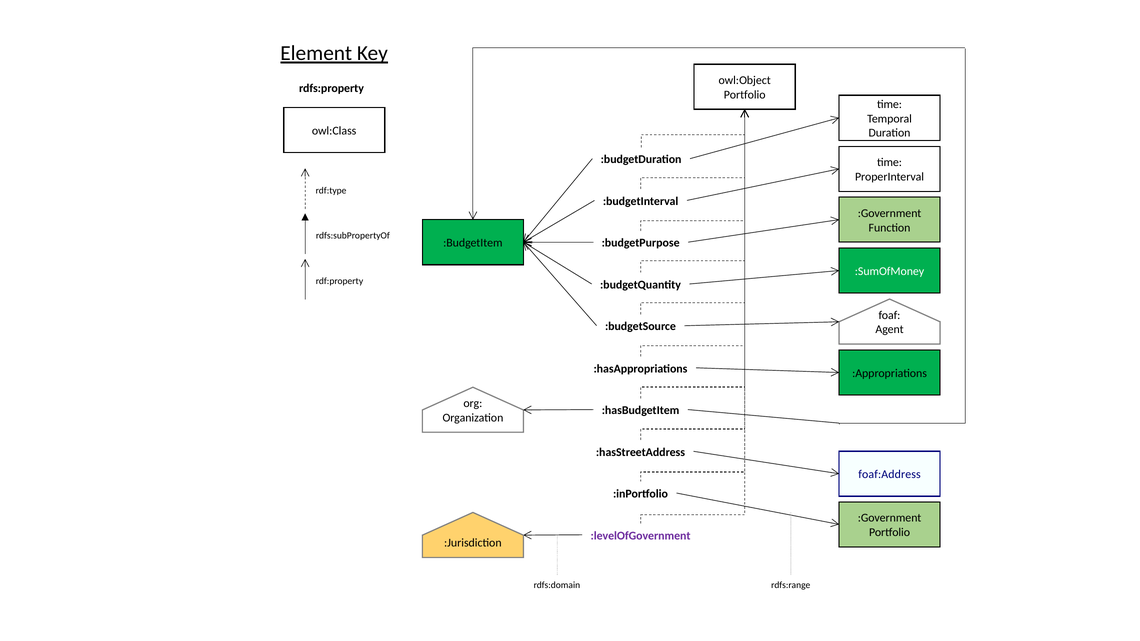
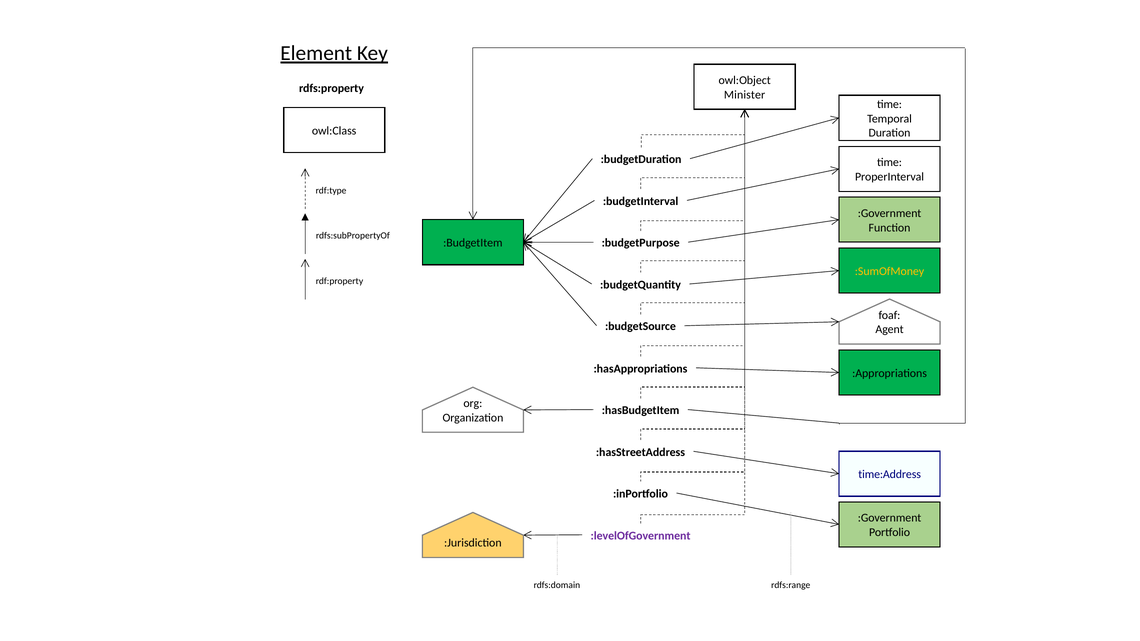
Portfolio at (745, 95): Portfolio -> Minister
:SumOfMoney colour: white -> yellow
foaf:Address: foaf:Address -> time:Address
